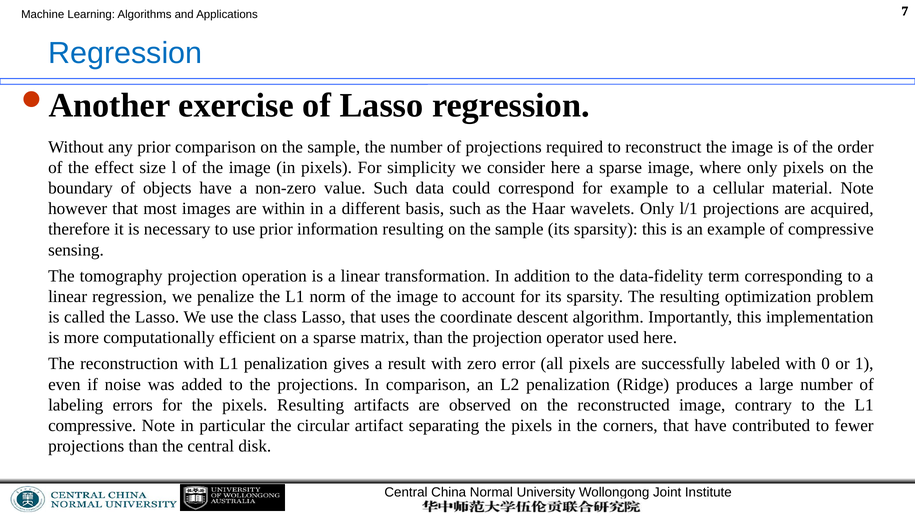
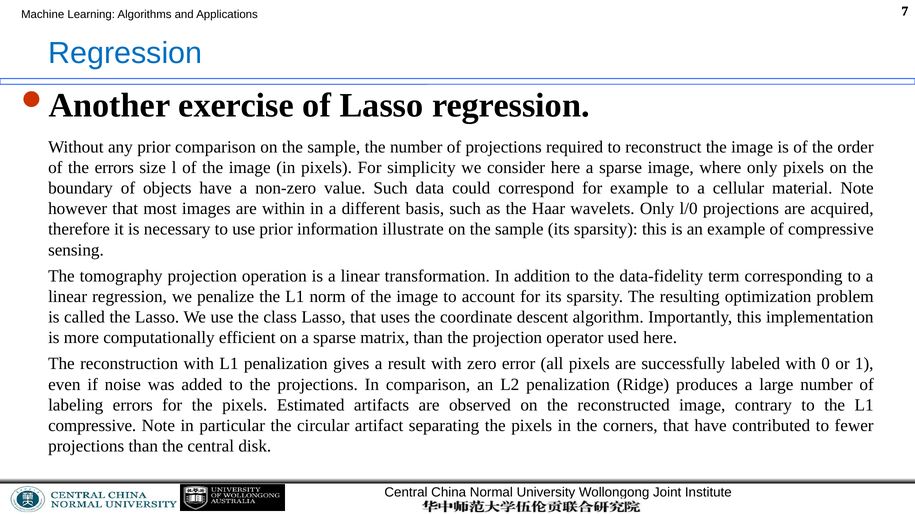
the effect: effect -> errors
l/1: l/1 -> l/0
information resulting: resulting -> illustrate
pixels Resulting: Resulting -> Estimated
